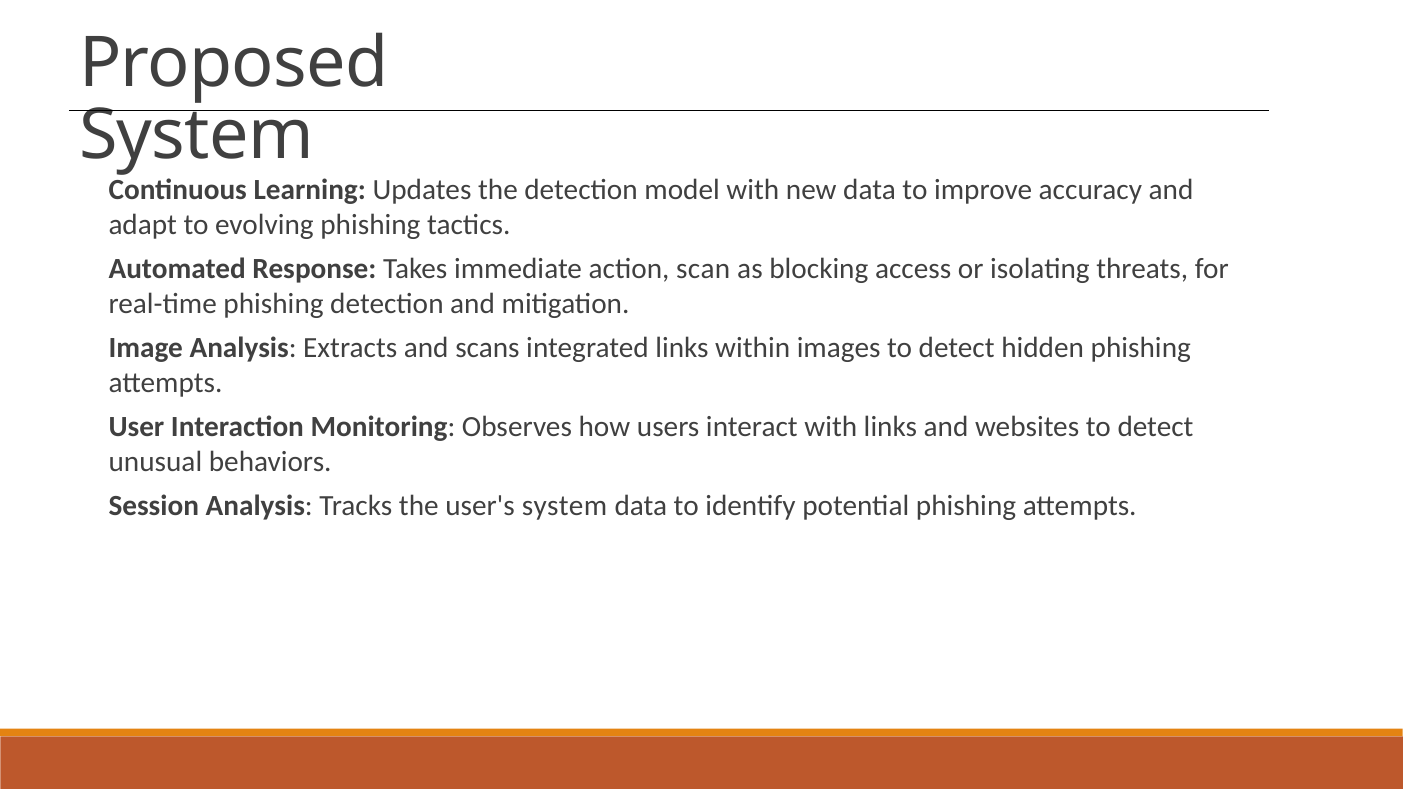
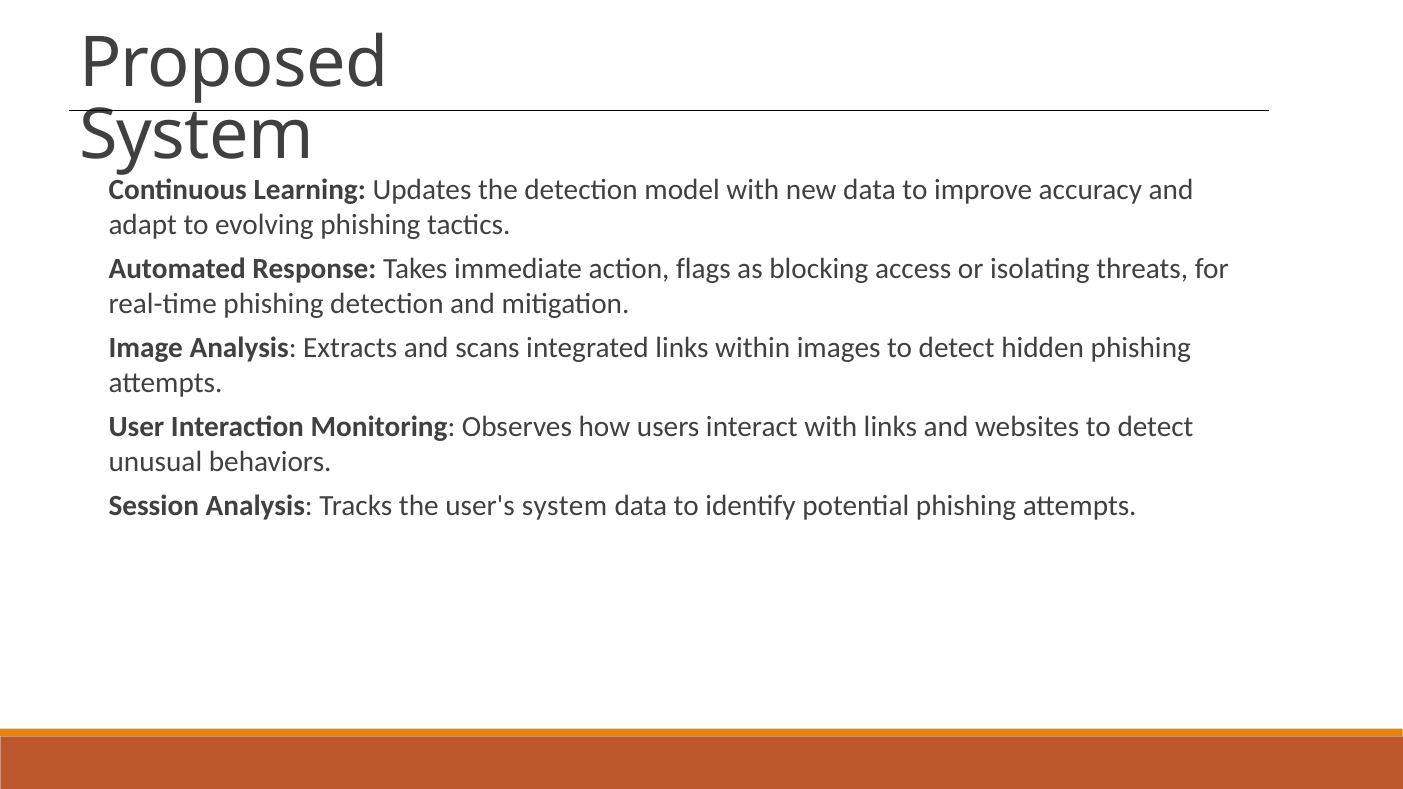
scan: scan -> flags
